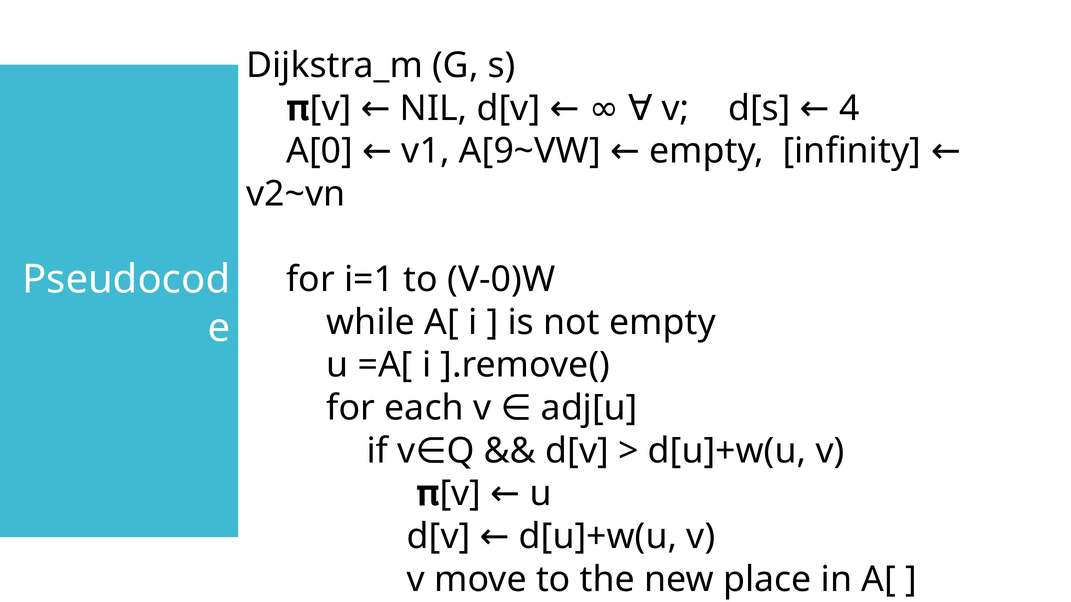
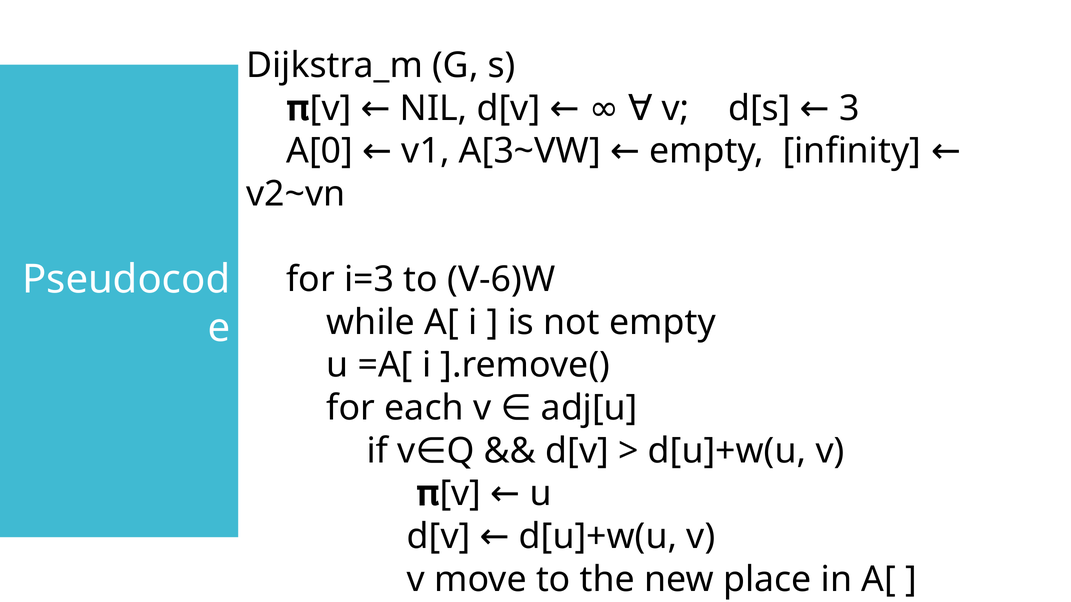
4: 4 -> 3
A[9~VW: A[9~VW -> A[3~VW
i=1: i=1 -> i=3
V-0)W: V-0)W -> V-6)W
